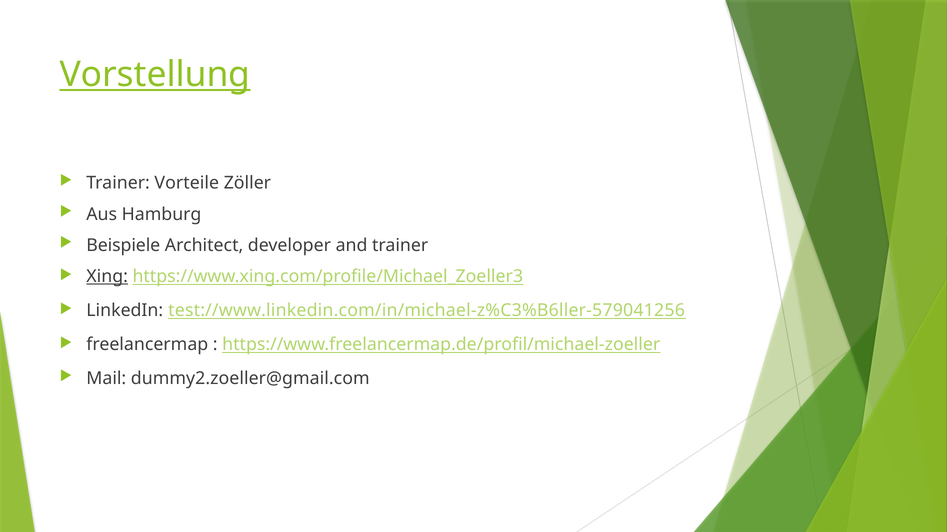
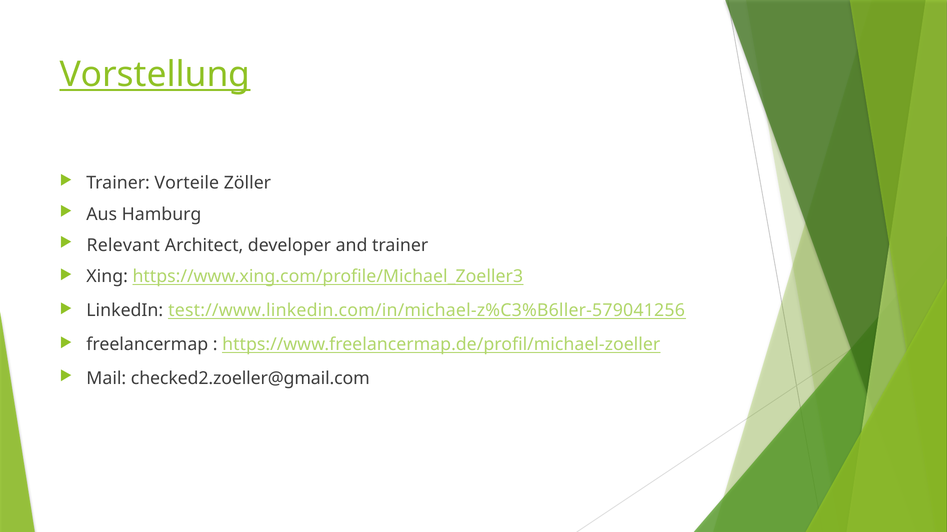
Beispiele: Beispiele -> Relevant
Xing underline: present -> none
dummy2.zoeller@gmail.com: dummy2.zoeller@gmail.com -> checked2.zoeller@gmail.com
